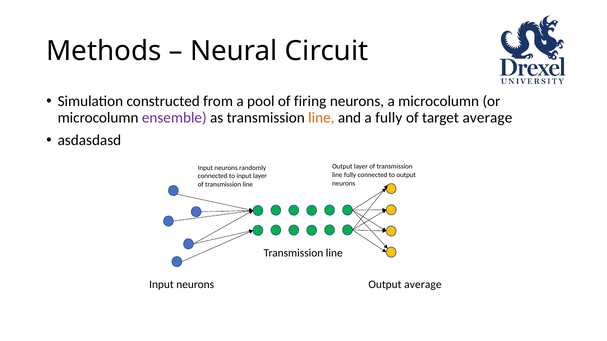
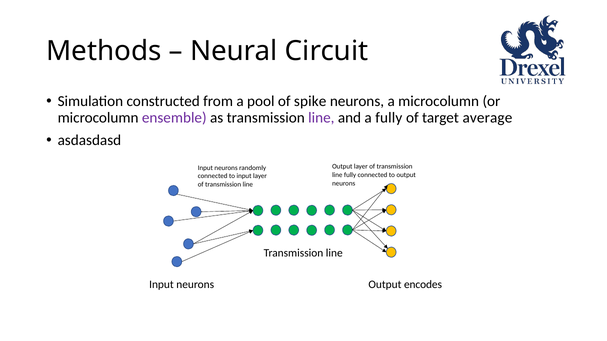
firing: firing -> spike
line at (321, 118) colour: orange -> purple
Output average: average -> encodes
